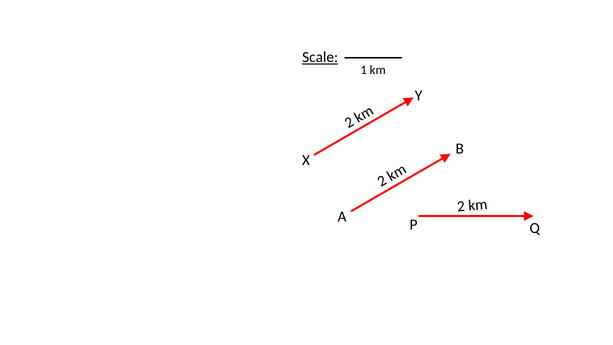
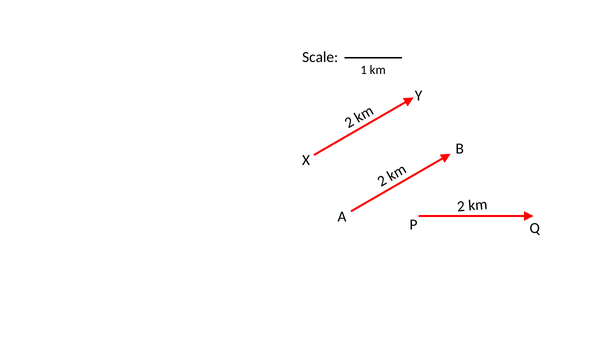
Scale underline: present -> none
